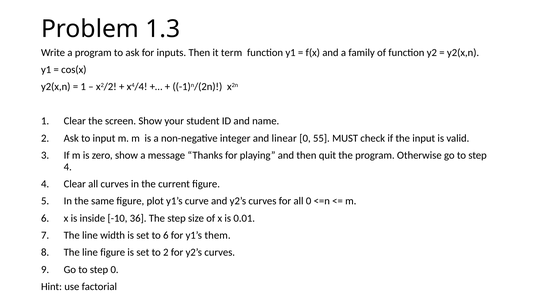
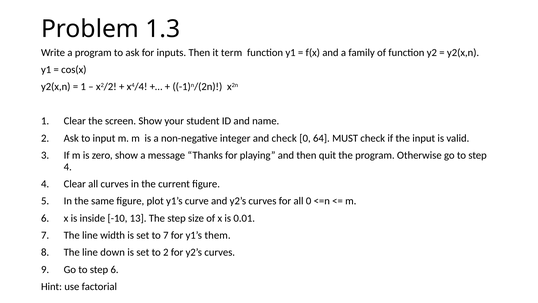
and linear: linear -> check
55: 55 -> 64
36: 36 -> 13
to 6: 6 -> 7
line figure: figure -> down
step 0: 0 -> 6
